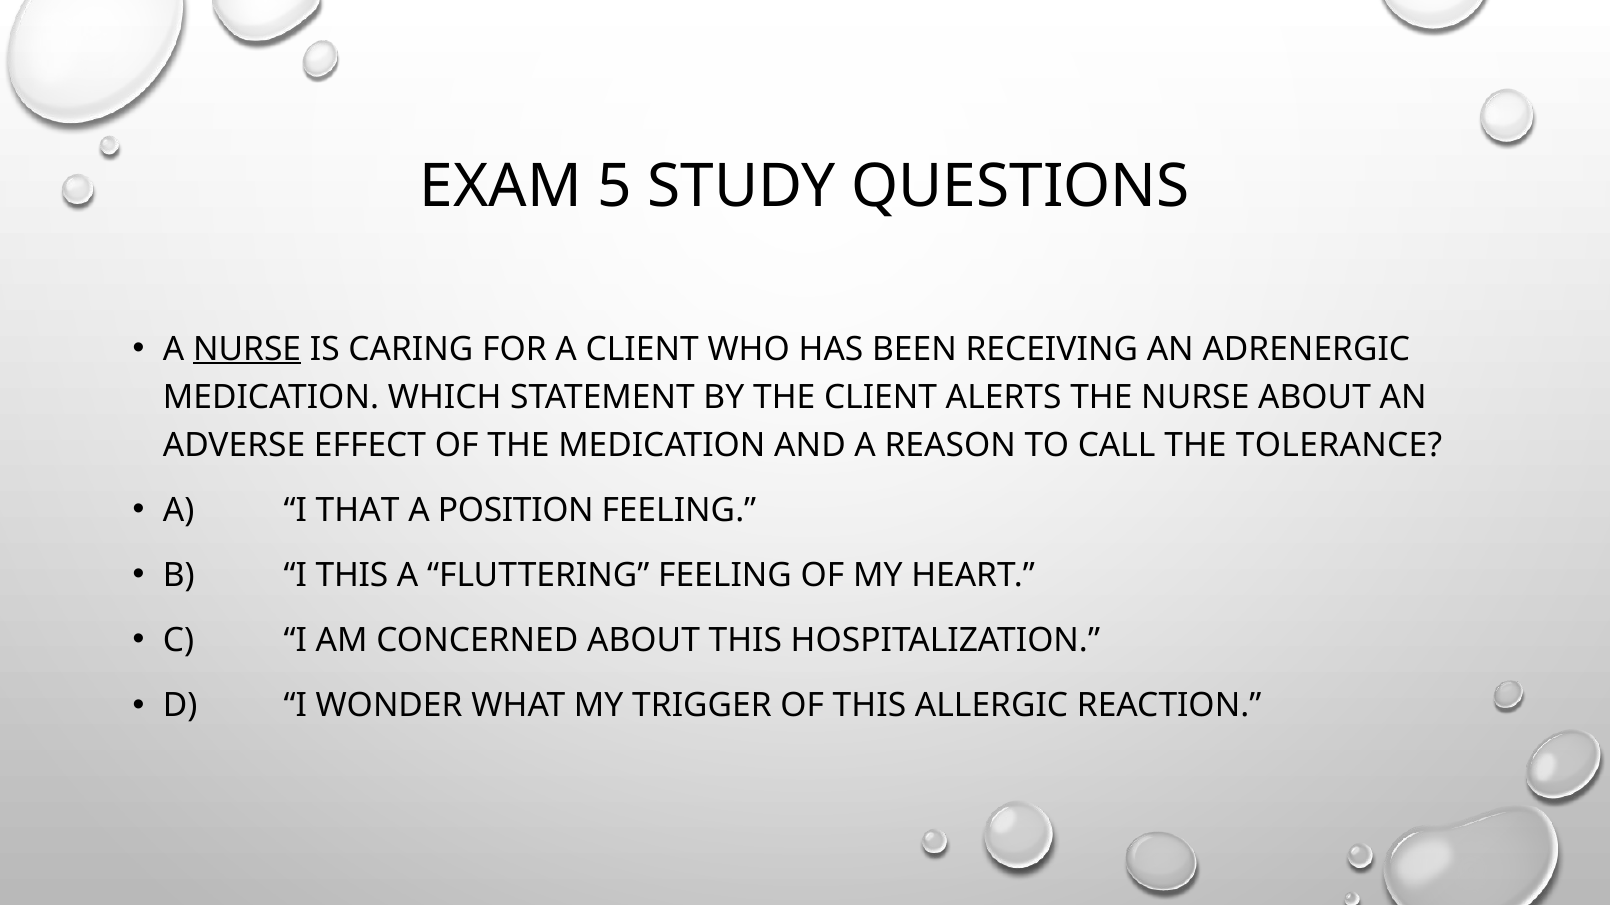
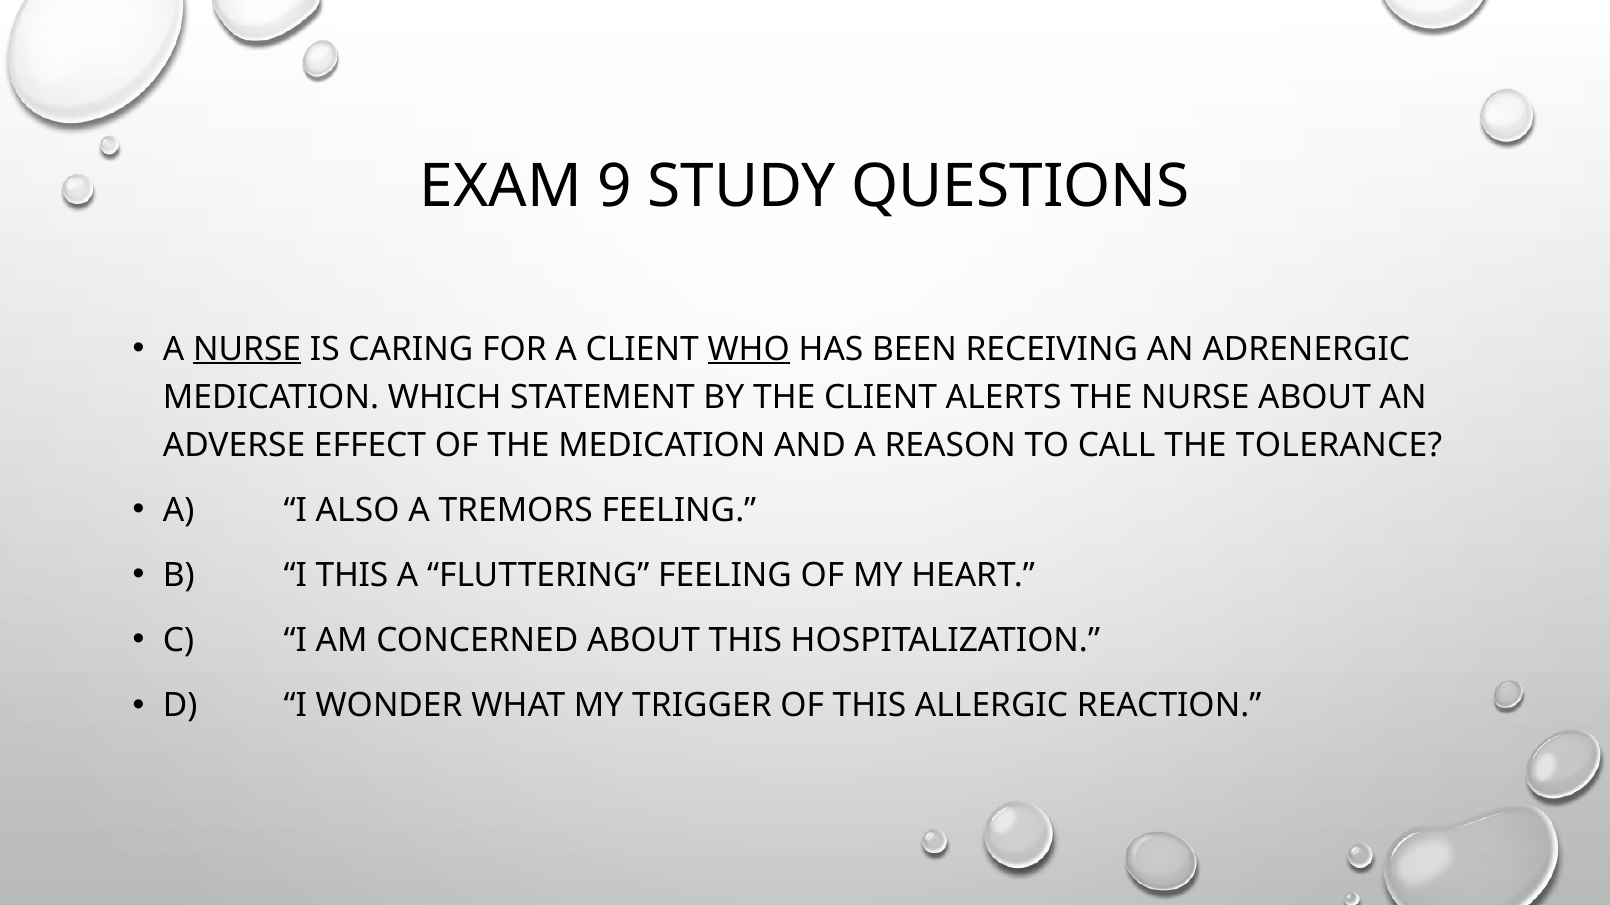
5: 5 -> 9
WHO underline: none -> present
THAT: THAT -> ALSO
POSITION: POSITION -> TREMORS
